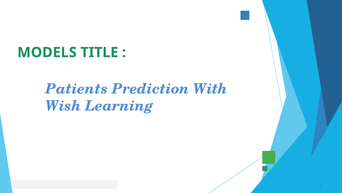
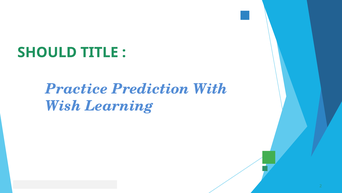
MODELS: MODELS -> SHOULD
Patients: Patients -> Practice
